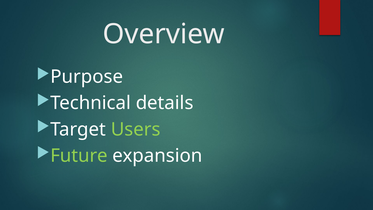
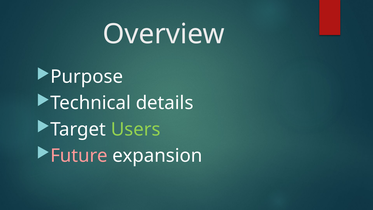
Future colour: light green -> pink
